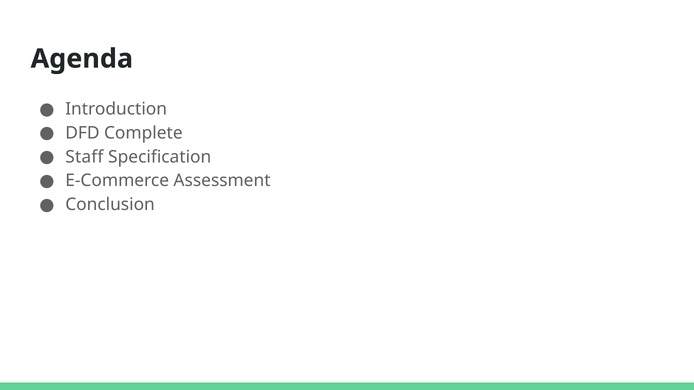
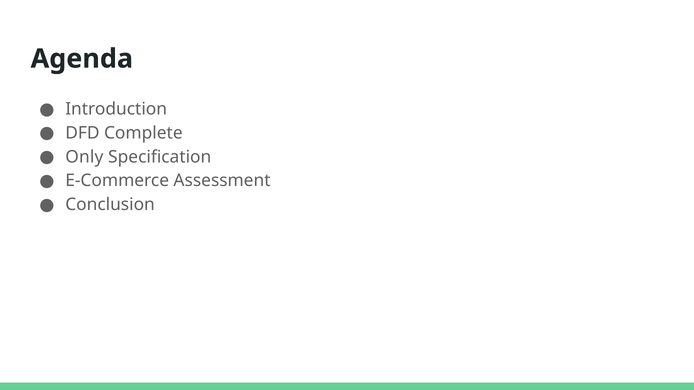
Staff: Staff -> Only
